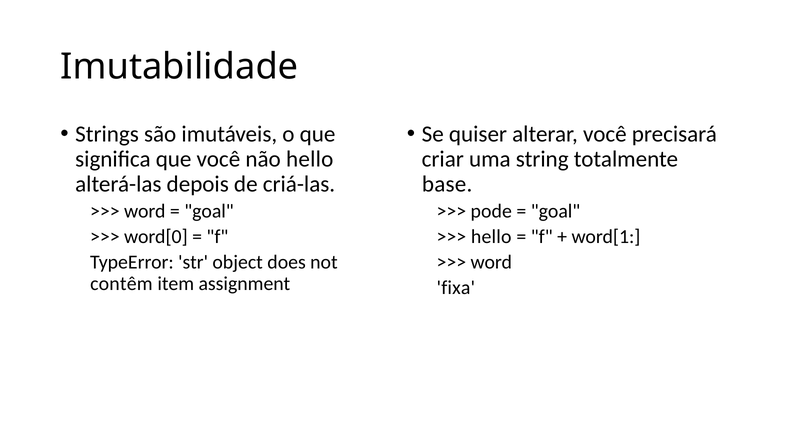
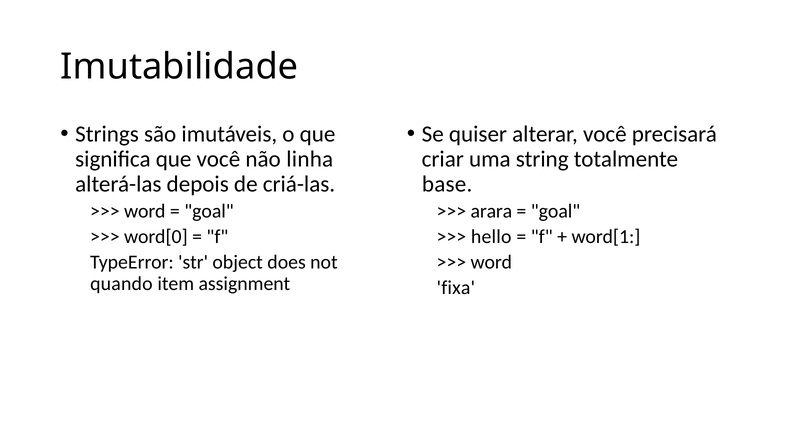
não hello: hello -> linha
pode: pode -> arara
contêm: contêm -> quando
